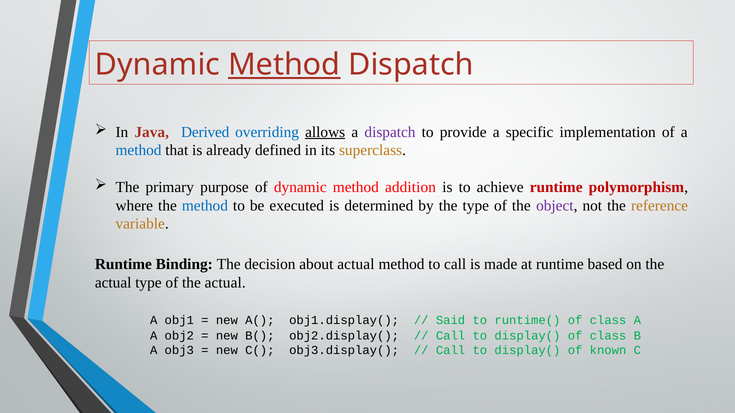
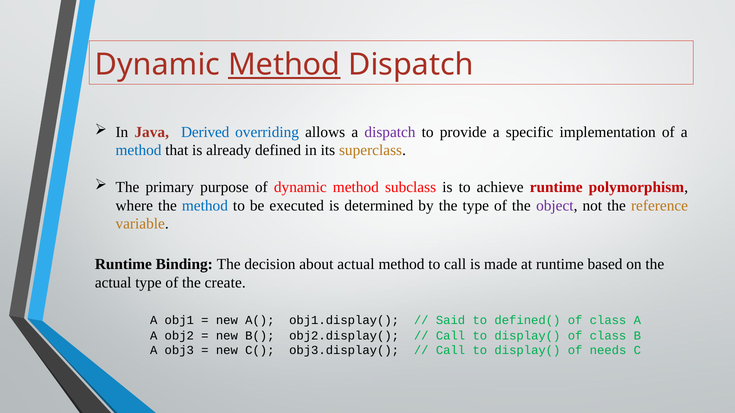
allows underline: present -> none
addition: addition -> subclass
of the actual: actual -> create
runtime(: runtime( -> defined(
known: known -> needs
